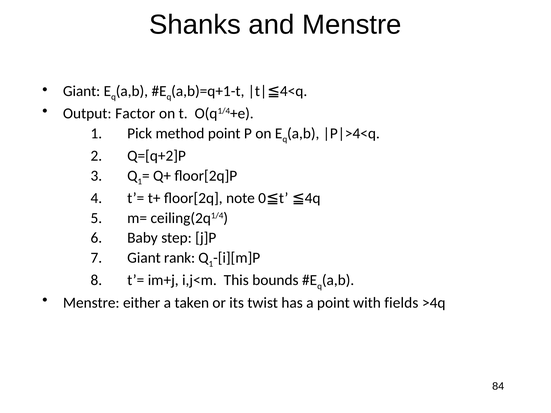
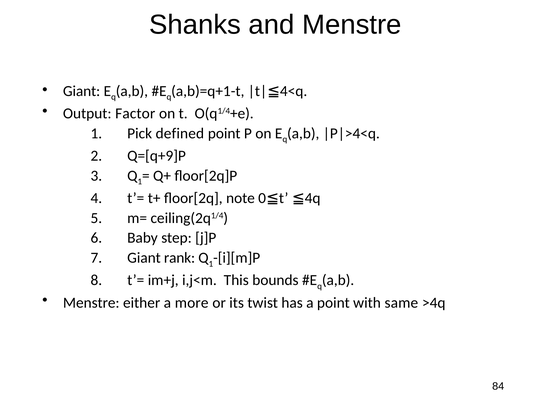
method: method -> defined
Q=[q+2]P: Q=[q+2]P -> Q=[q+9]P
taken: taken -> more
fields: fields -> same
